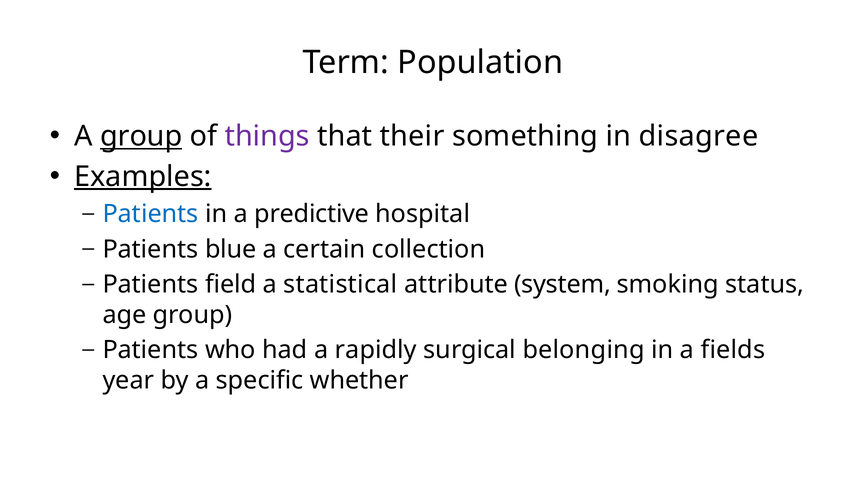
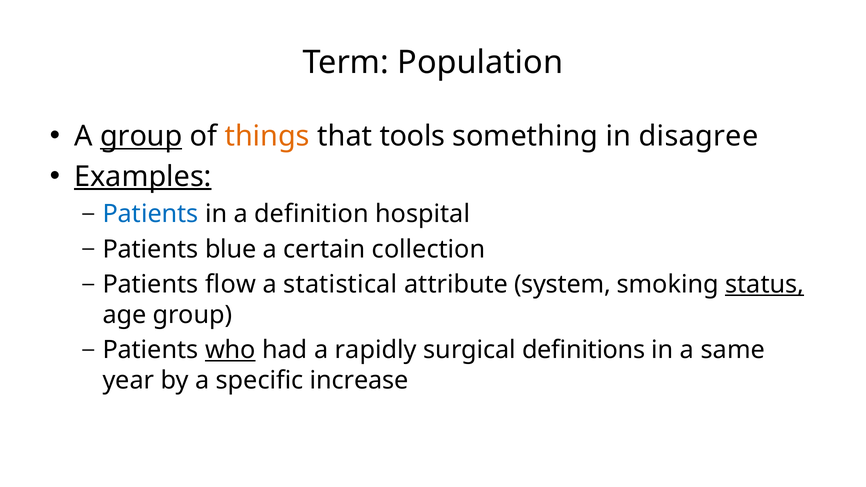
things colour: purple -> orange
their: their -> tools
predictive: predictive -> definition
field: field -> flow
status underline: none -> present
who underline: none -> present
belonging: belonging -> definitions
fields: fields -> same
whether: whether -> increase
